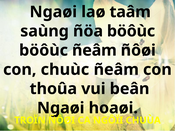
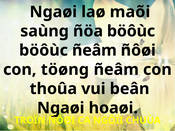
taâm: taâm -> maõi
chuùc: chuùc -> töøng
